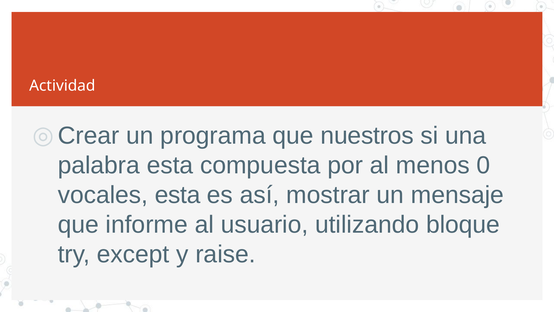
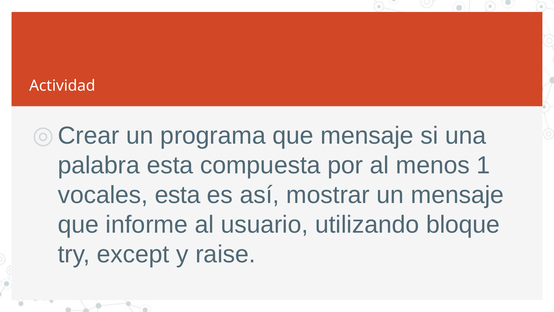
que nuestros: nuestros -> mensaje
0: 0 -> 1
